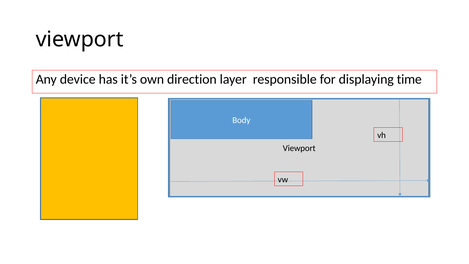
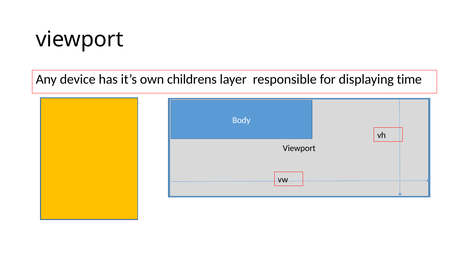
direction: direction -> childrens
